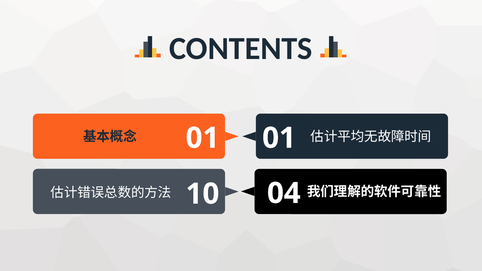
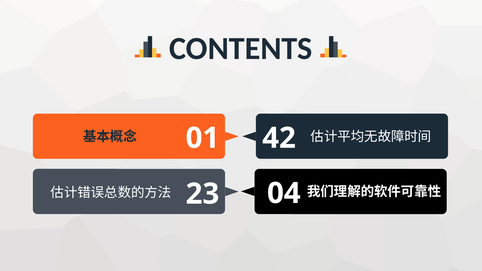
01 01: 01 -> 42
10: 10 -> 23
